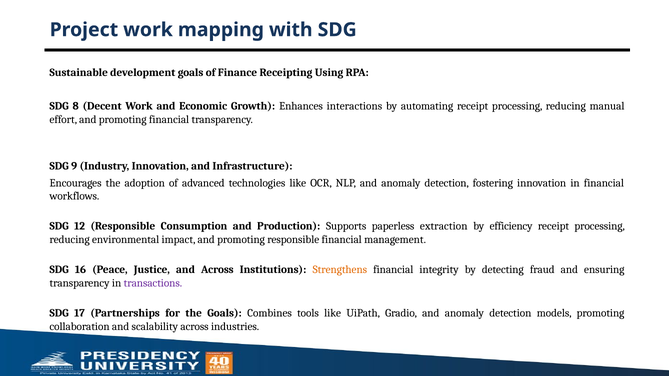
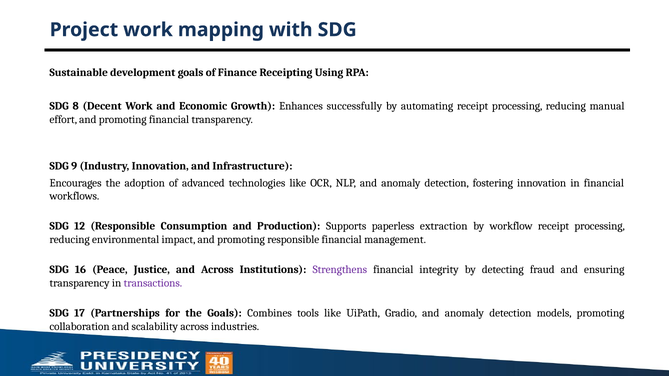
interactions: interactions -> successfully
efficiency: efficiency -> workflow
Strengthens colour: orange -> purple
